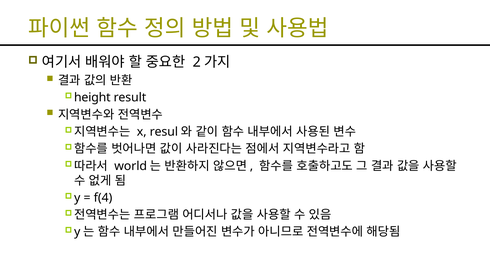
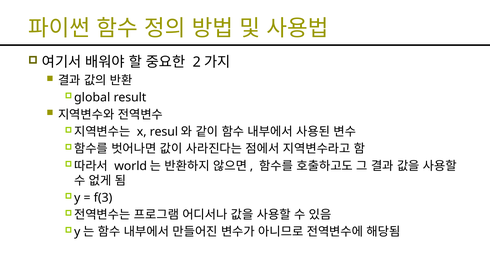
height: height -> global
f(4: f(4 -> f(3
